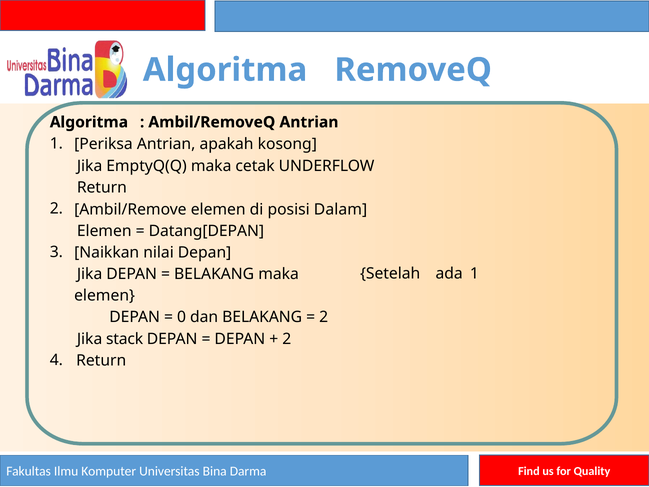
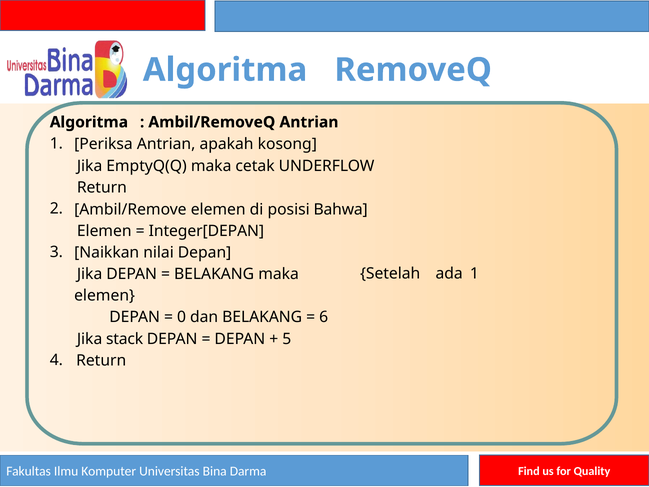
Dalam: Dalam -> Bahwa
Datang[DEPAN: Datang[DEPAN -> Integer[DEPAN
2 at (324, 317): 2 -> 6
2 at (287, 339): 2 -> 5
